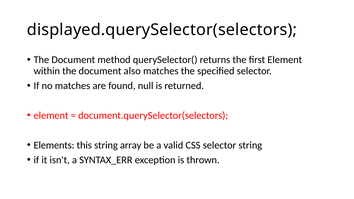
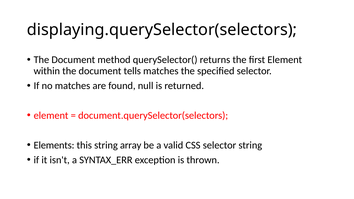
displayed.querySelector(selectors: displayed.querySelector(selectors -> displaying.querySelector(selectors
also: also -> tells
